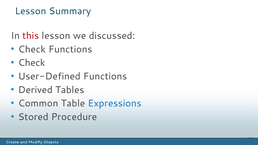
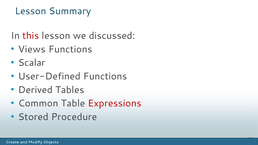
Check at (32, 49): Check -> Views
Check at (32, 63): Check -> Scalar
Expressions colour: blue -> red
